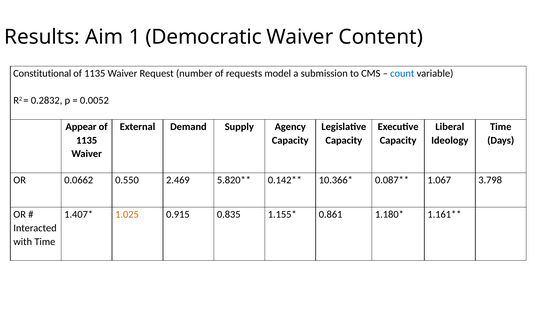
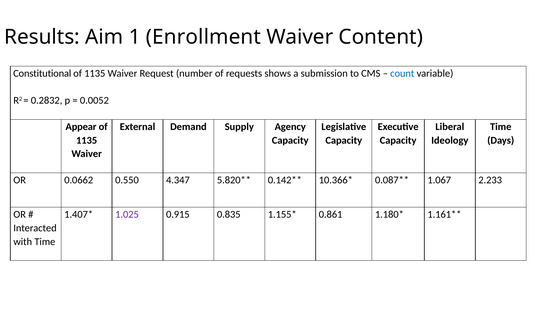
Democratic: Democratic -> Enrollment
model: model -> shows
2.469: 2.469 -> 4.347
3.798: 3.798 -> 2.233
1.025 colour: orange -> purple
